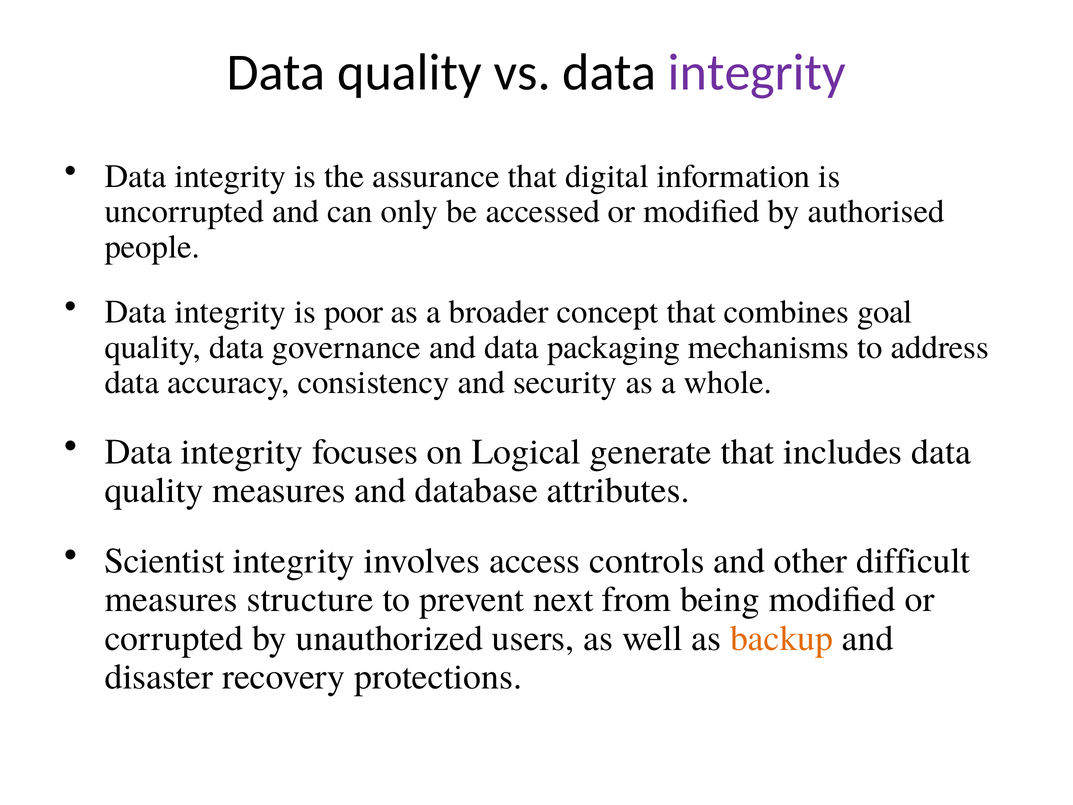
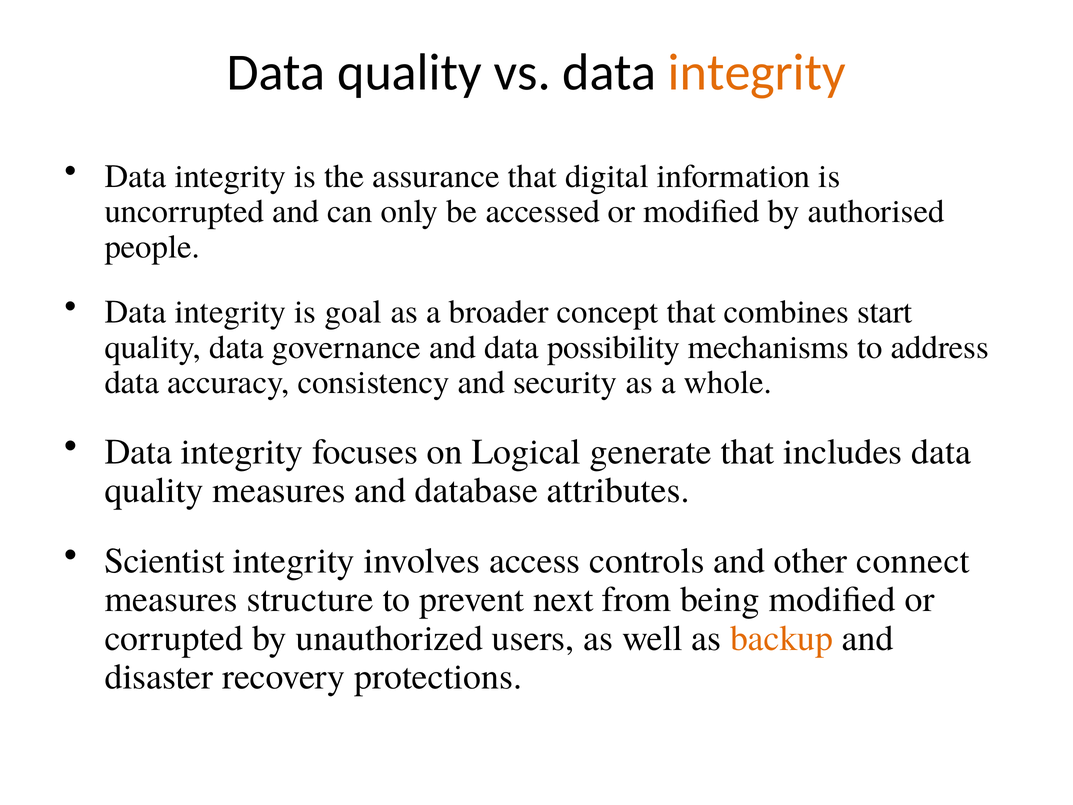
integrity at (757, 73) colour: purple -> orange
poor: poor -> goal
goal: goal -> start
packaging: packaging -> possibility
difficult: difficult -> connect
